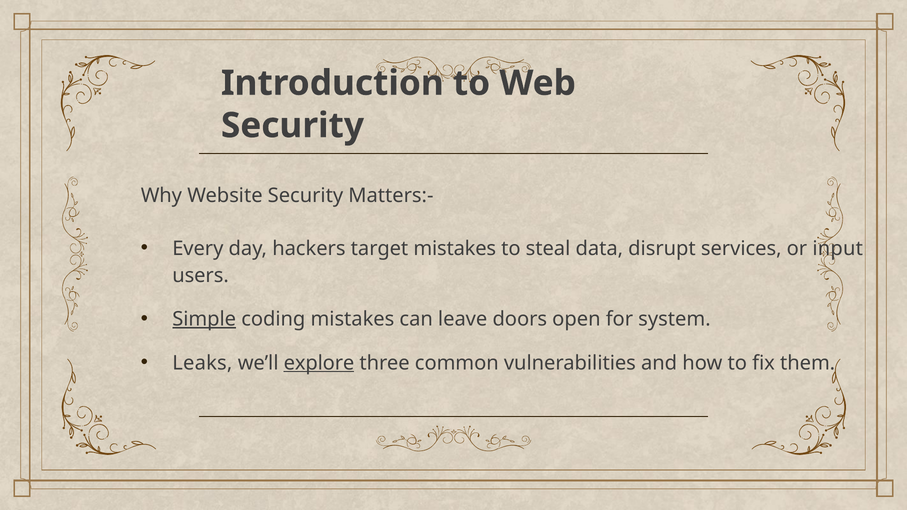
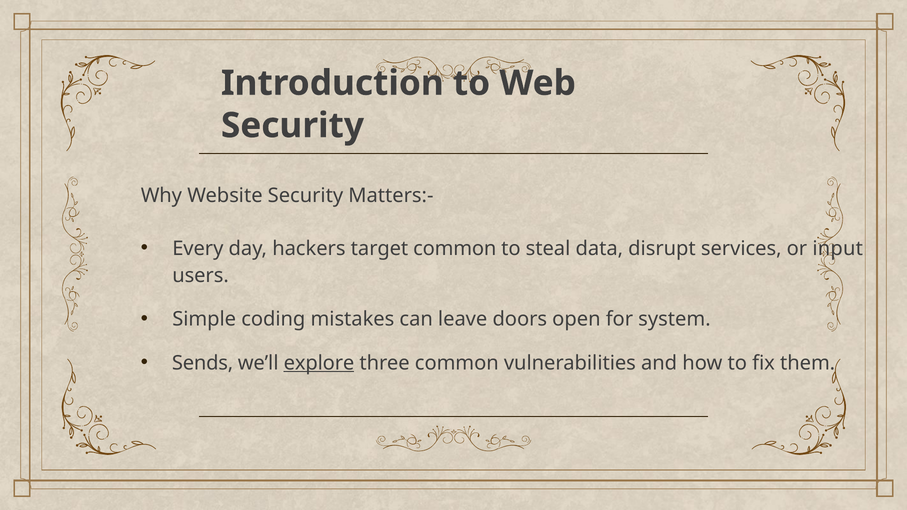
target mistakes: mistakes -> common
Simple underline: present -> none
Leaks: Leaks -> Sends
